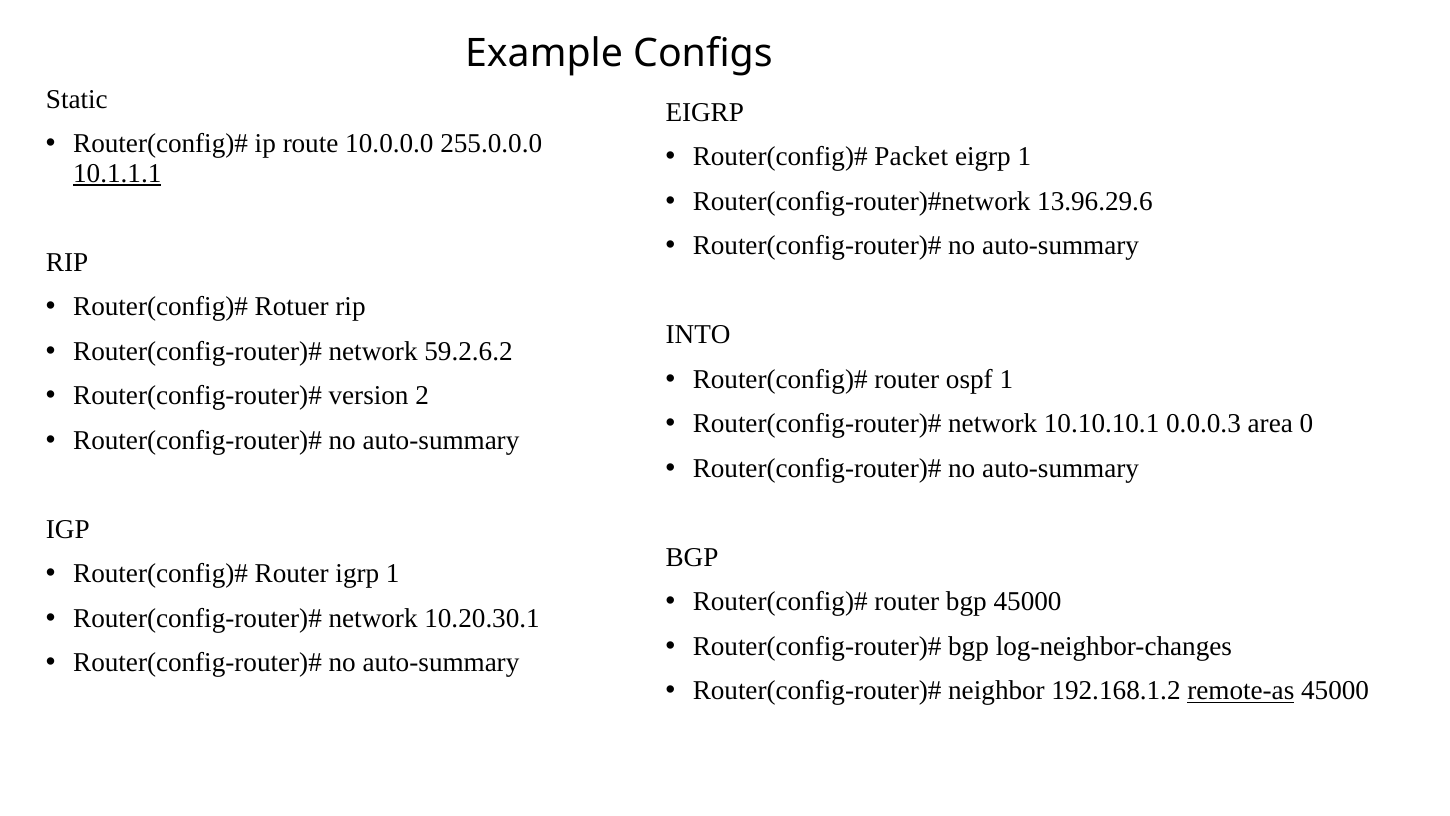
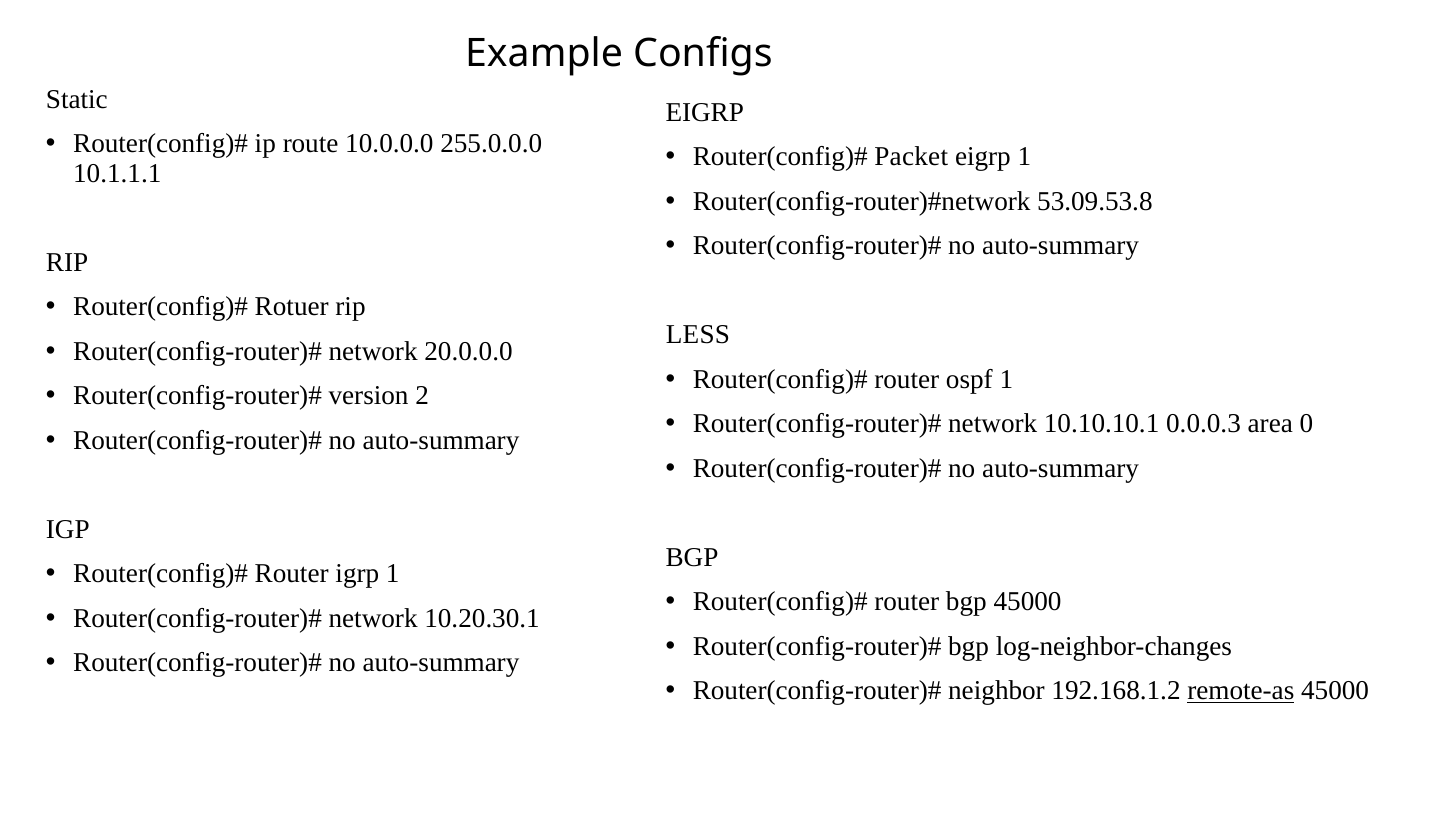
10.1.1.1 underline: present -> none
13.96.29.6: 13.96.29.6 -> 53.09.53.8
INTO: INTO -> LESS
59.2.6.2: 59.2.6.2 -> 20.0.0.0
